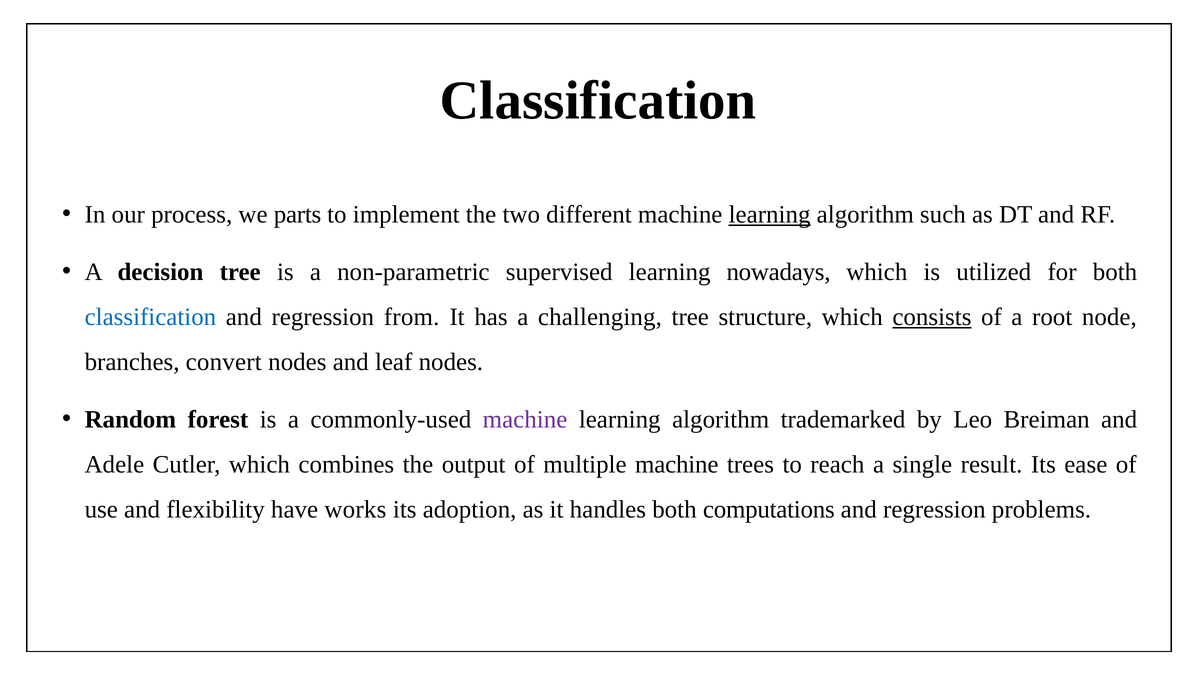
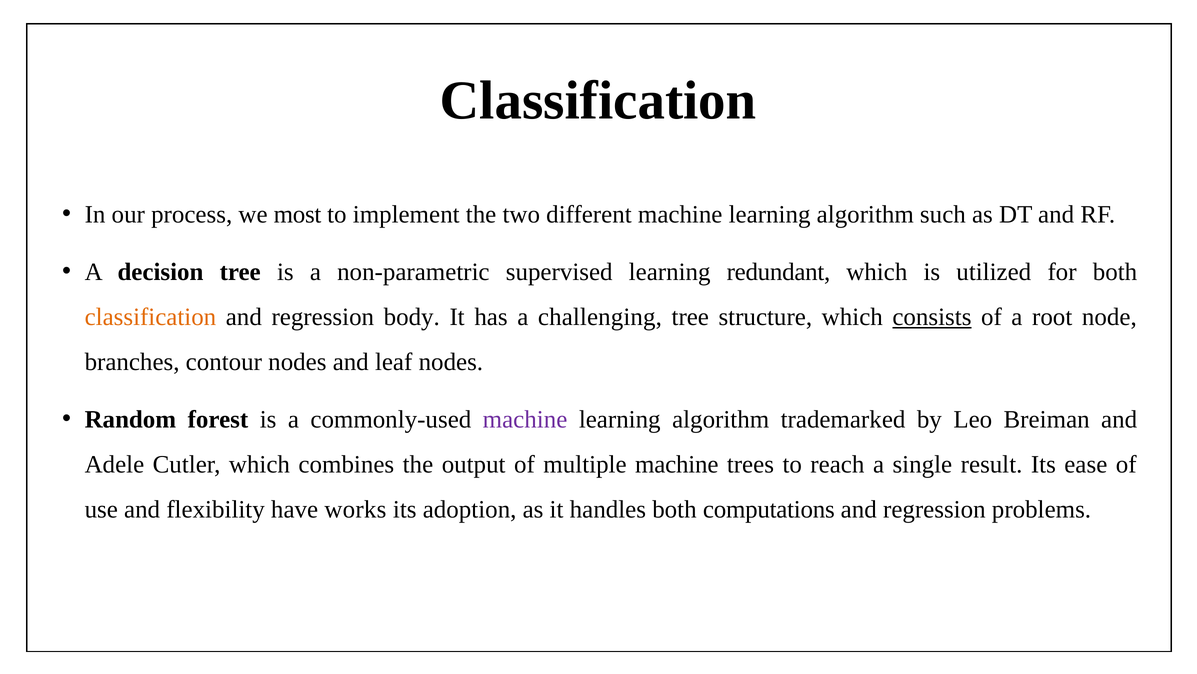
parts: parts -> most
learning at (770, 214) underline: present -> none
nowadays: nowadays -> redundant
classification at (150, 317) colour: blue -> orange
from: from -> body
convert: convert -> contour
